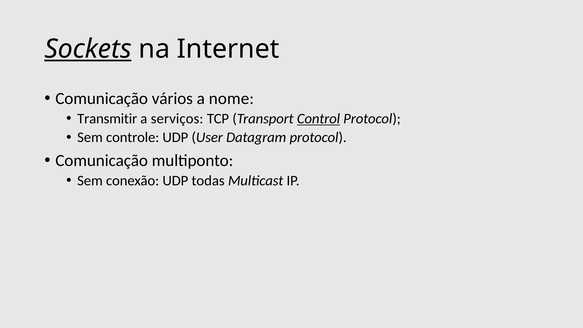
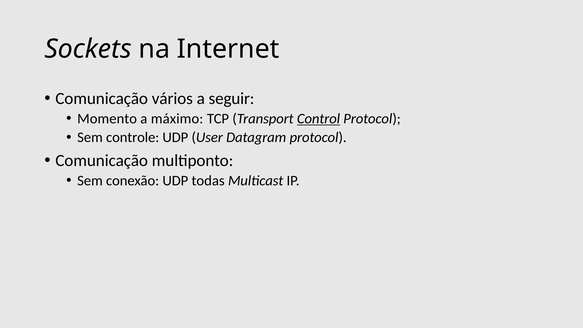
Sockets underline: present -> none
nome: nome -> seguir
Transmitir: Transmitir -> Momento
serviços: serviços -> máximo
